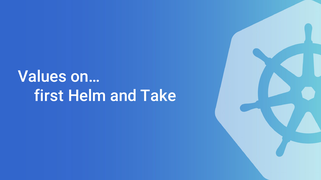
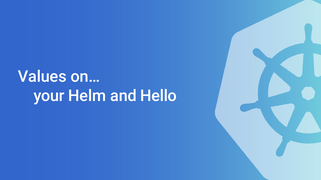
first: first -> your
Take: Take -> Hello
